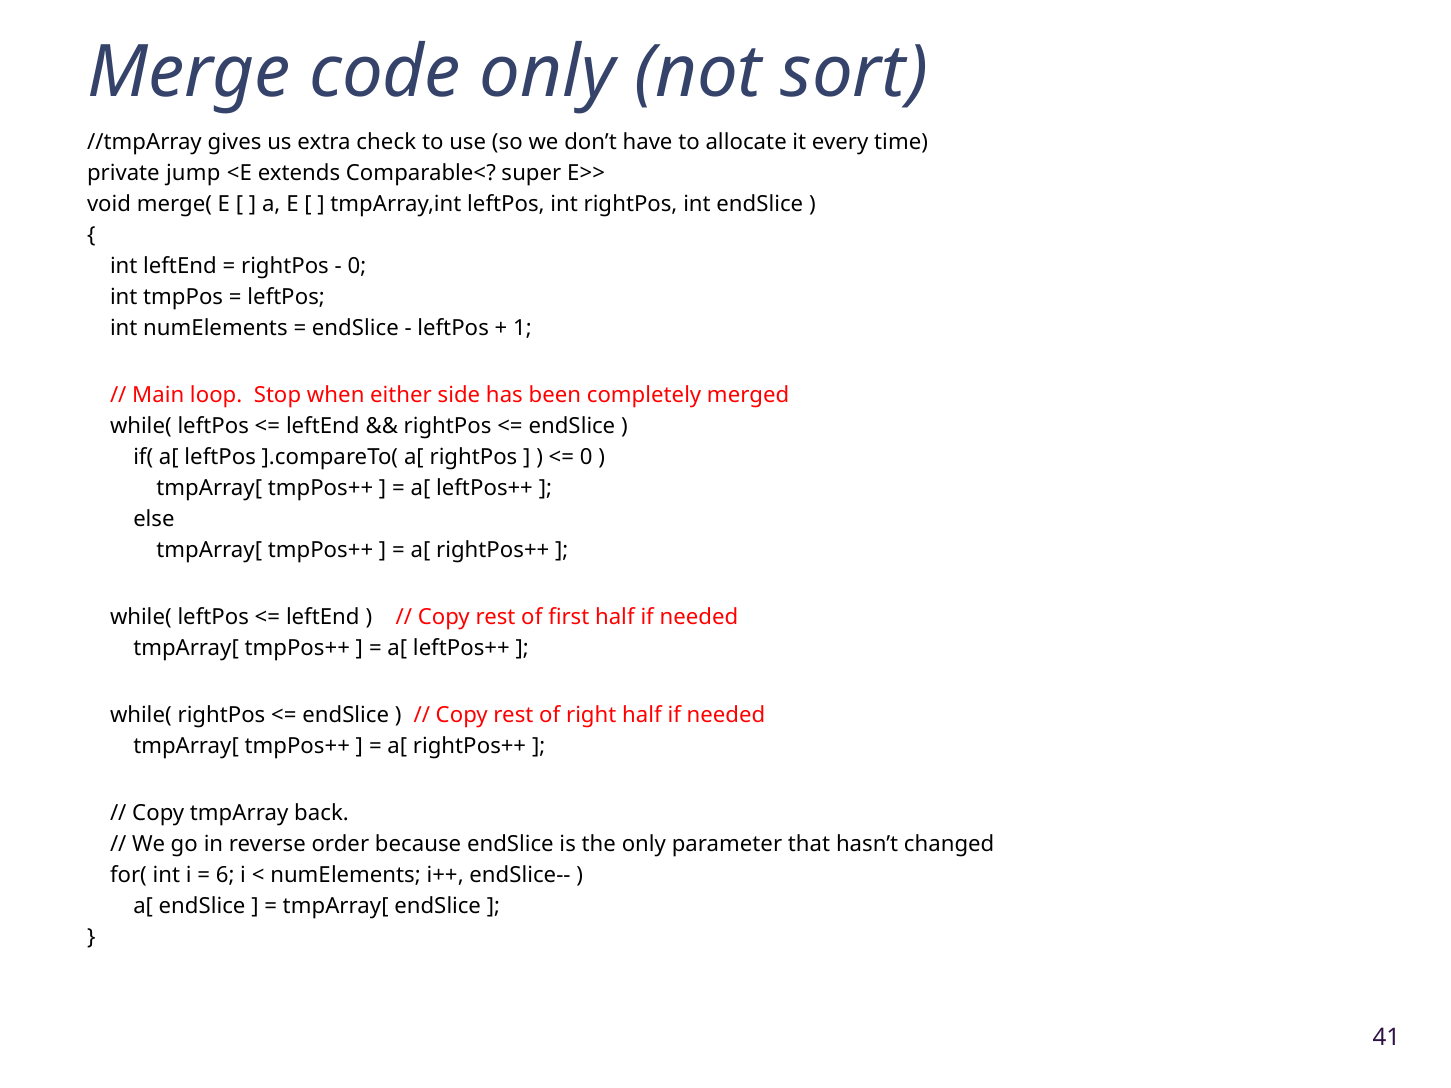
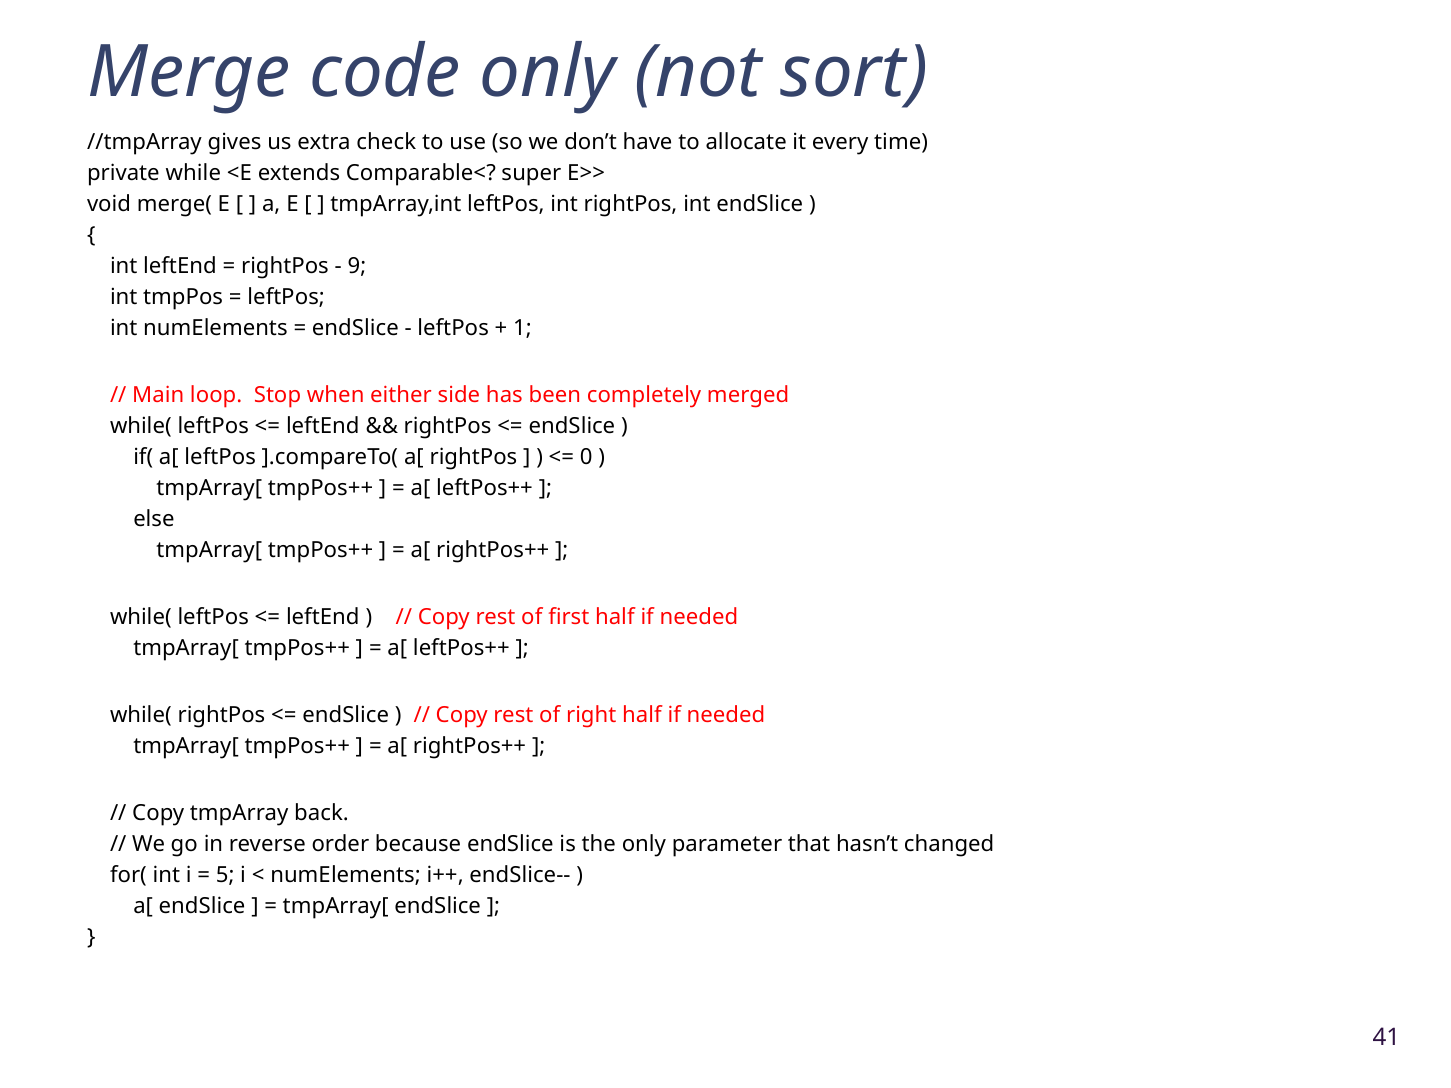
jump: jump -> while
0 at (357, 266): 0 -> 9
6: 6 -> 5
